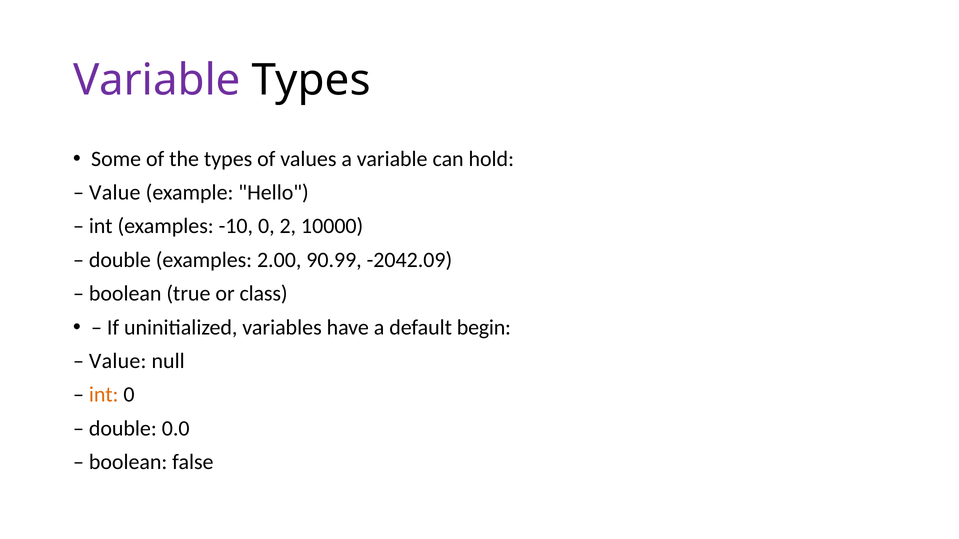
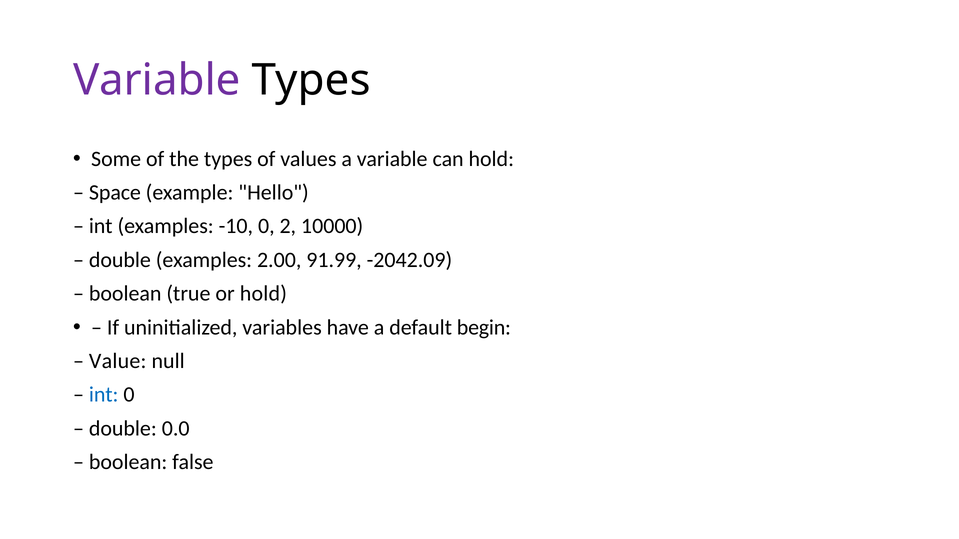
Value at (115, 193): Value -> Space
90.99: 90.99 -> 91.99
or class: class -> hold
int at (104, 395) colour: orange -> blue
